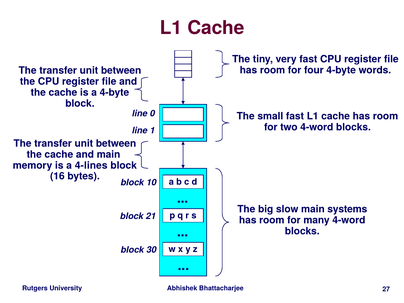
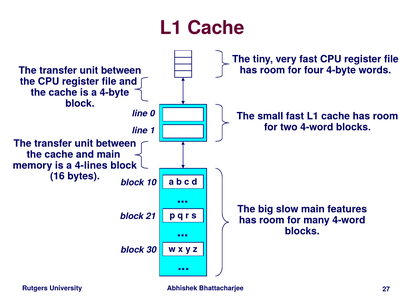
systems: systems -> features
